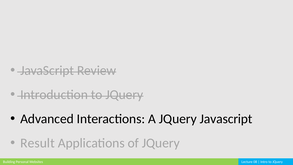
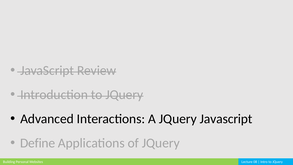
Result: Result -> Define
